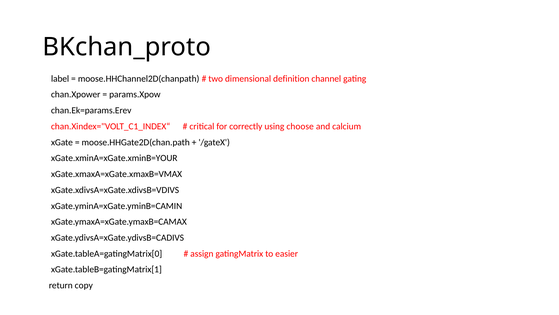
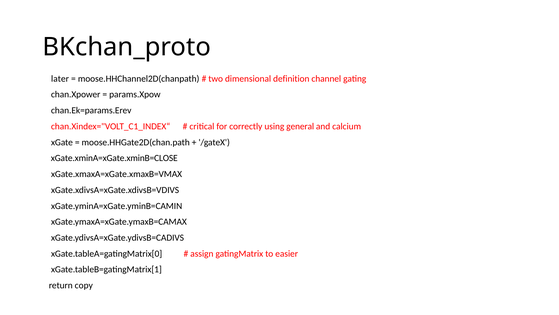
label: label -> later
choose: choose -> general
xGate.xminA=xGate.xminB=YOUR: xGate.xminA=xGate.xminB=YOUR -> xGate.xminA=xGate.xminB=CLOSE
